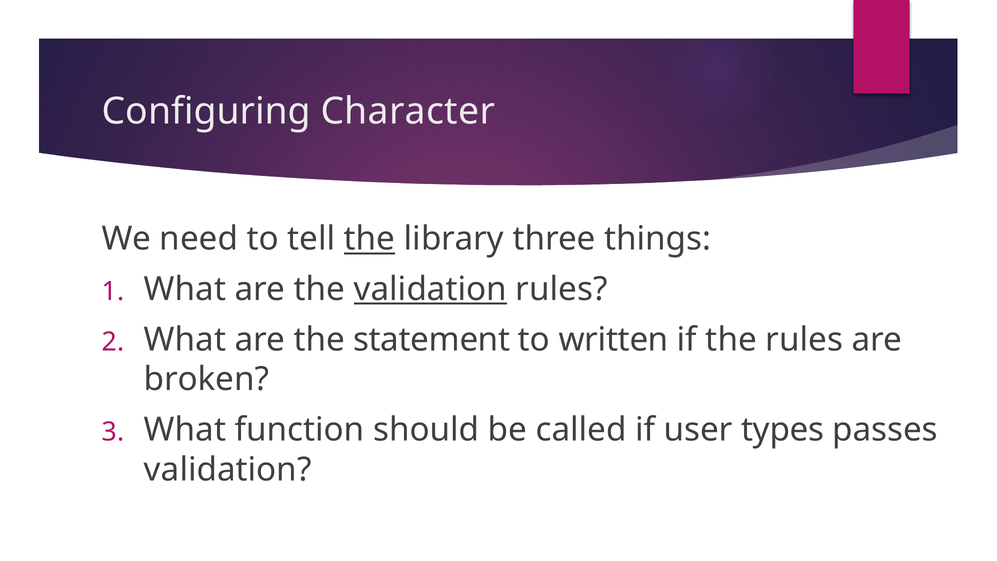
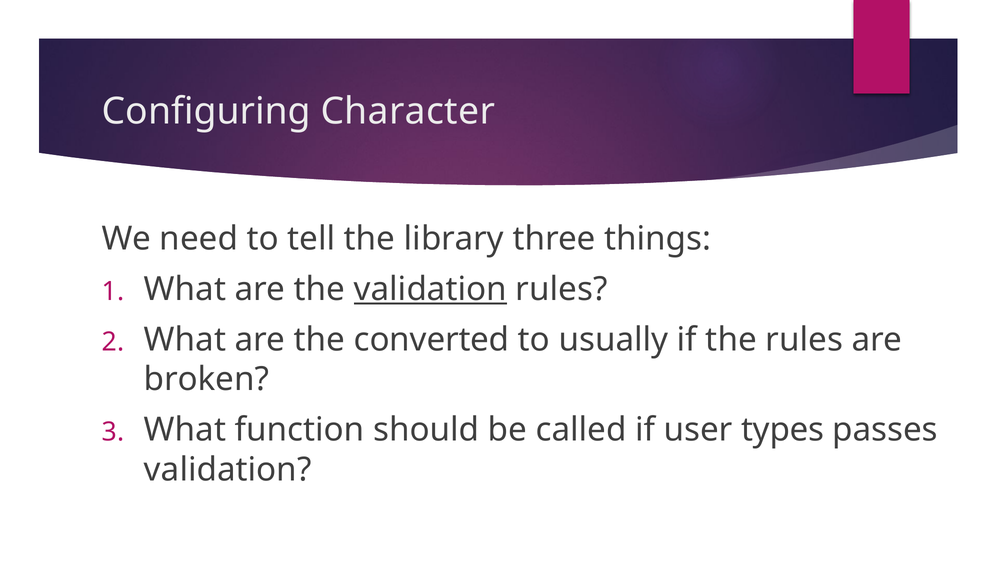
the at (370, 239) underline: present -> none
statement: statement -> converted
written: written -> usually
